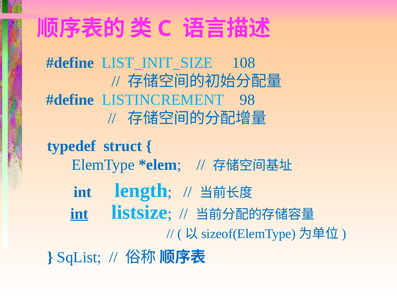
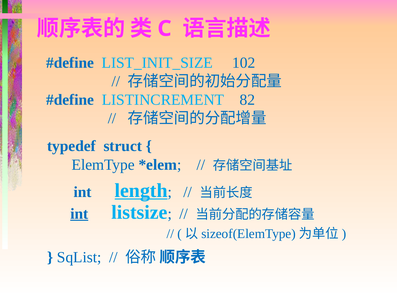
108: 108 -> 102
98: 98 -> 82
length underline: none -> present
